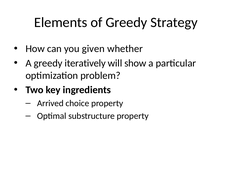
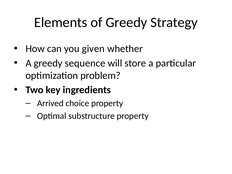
iteratively: iteratively -> sequence
show: show -> store
